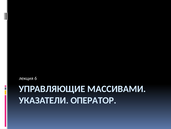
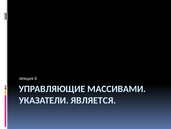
ОПЕРАТОР: ОПЕРАТОР -> ЯВЛЯЕТСЯ
